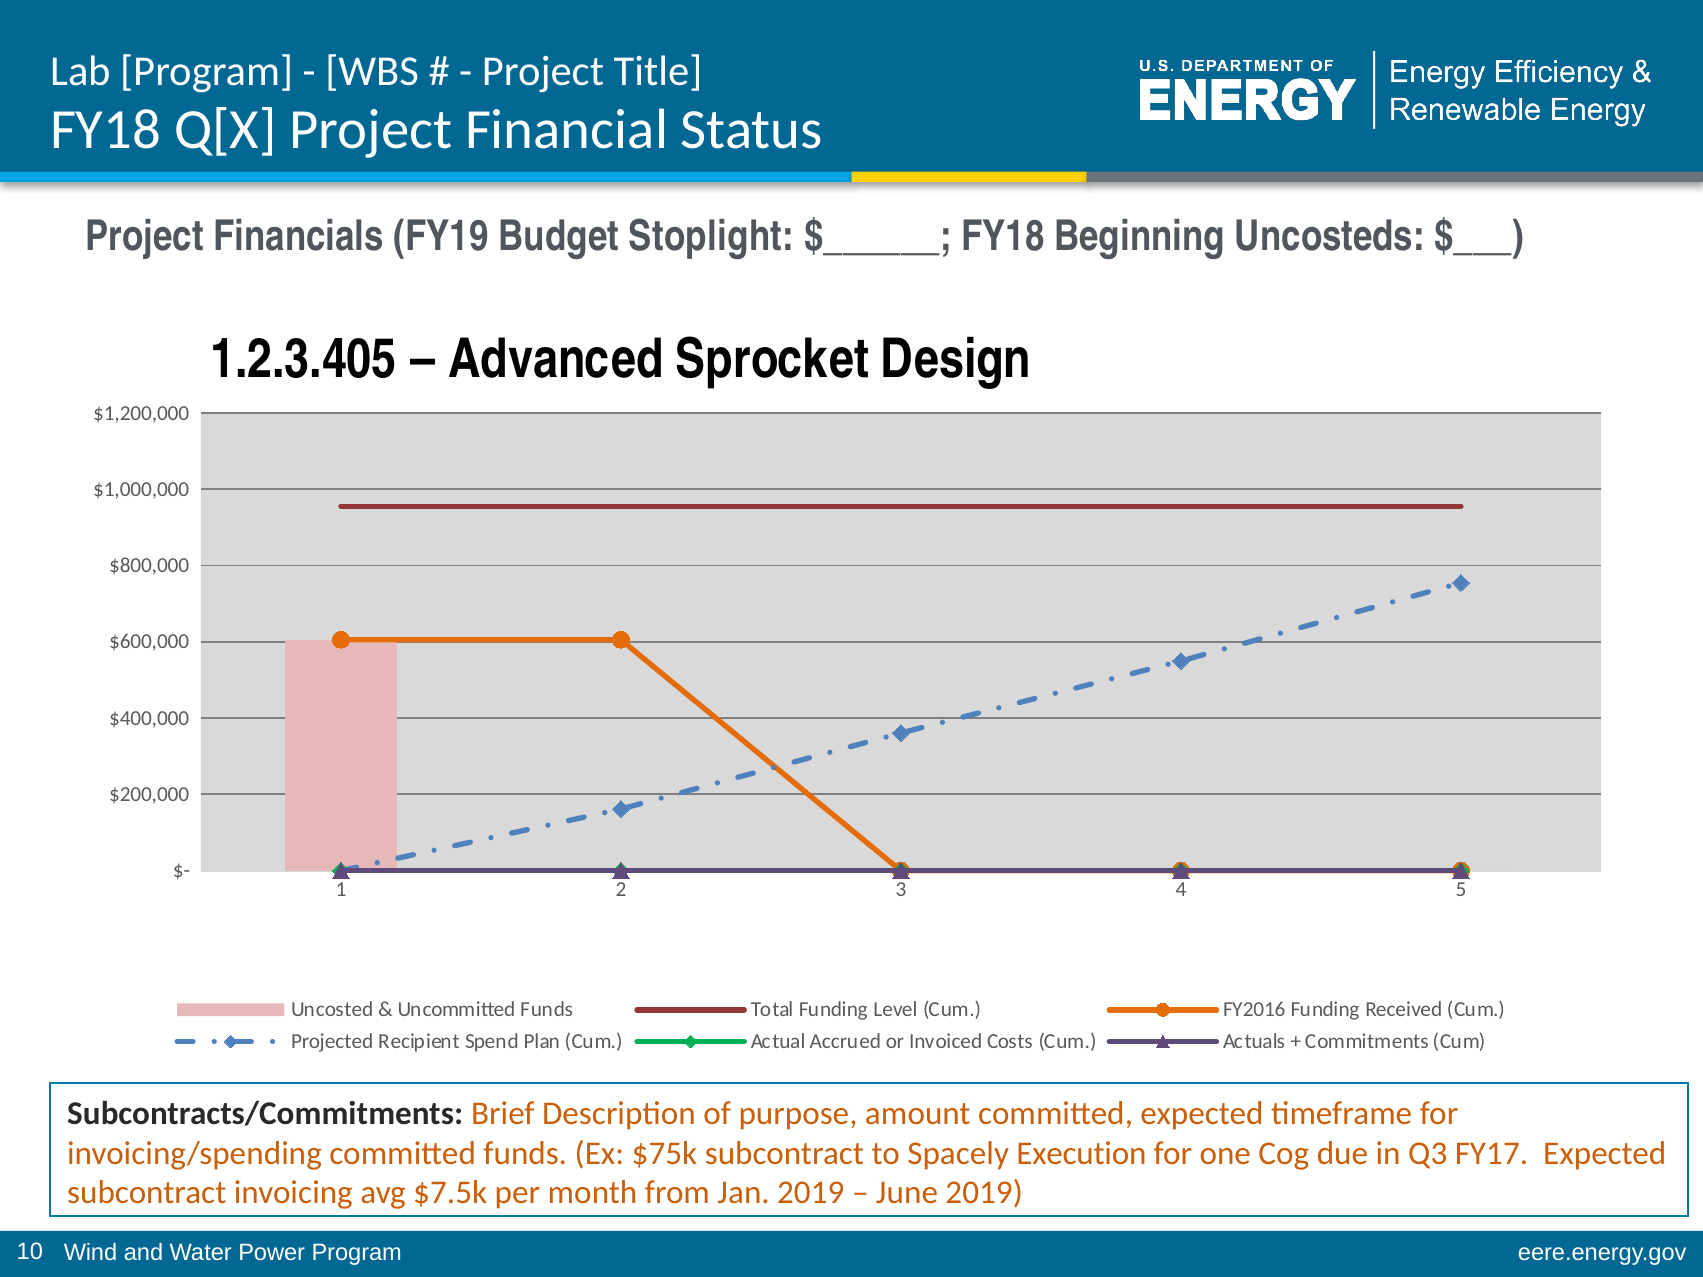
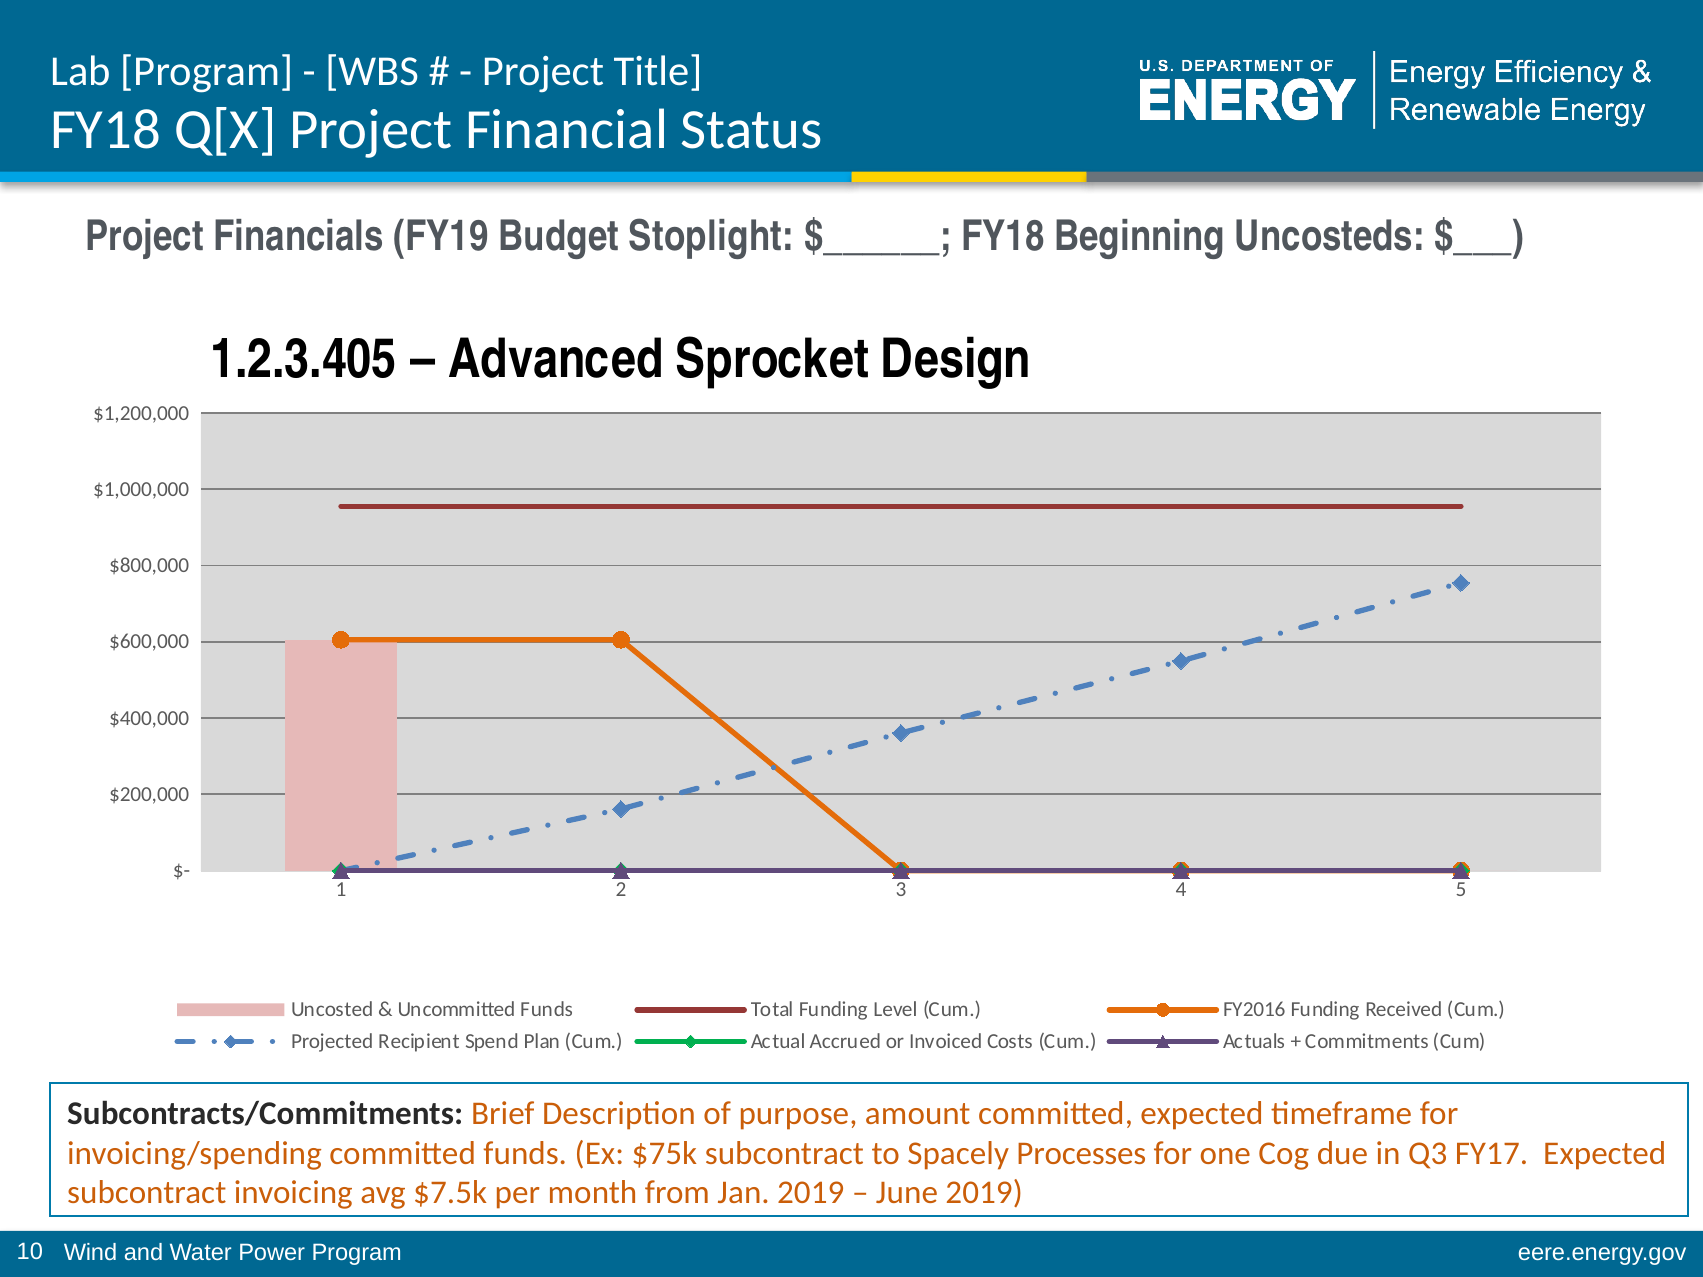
Execution: Execution -> Processes
